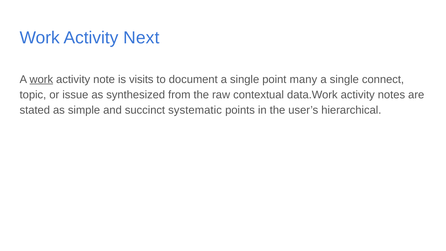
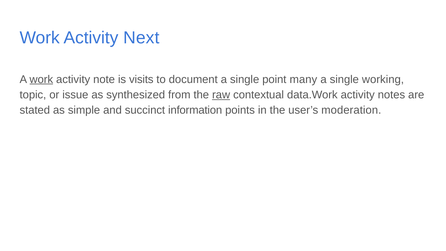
connect: connect -> working
raw underline: none -> present
systematic: systematic -> information
hierarchical: hierarchical -> moderation
